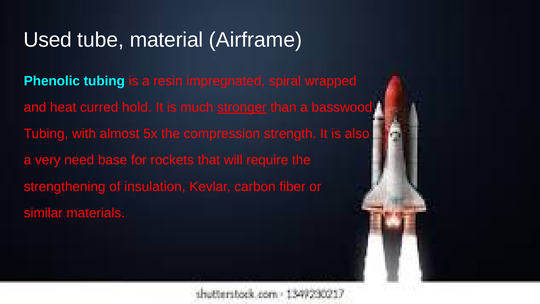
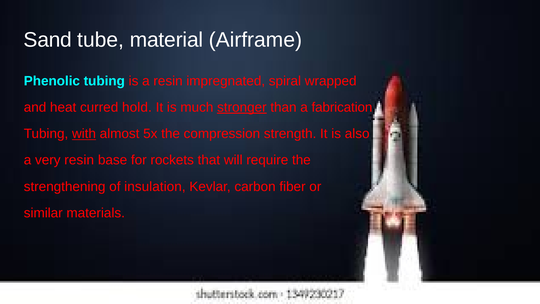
Used: Used -> Sand
basswood: basswood -> fabrication
with underline: none -> present
very need: need -> resin
